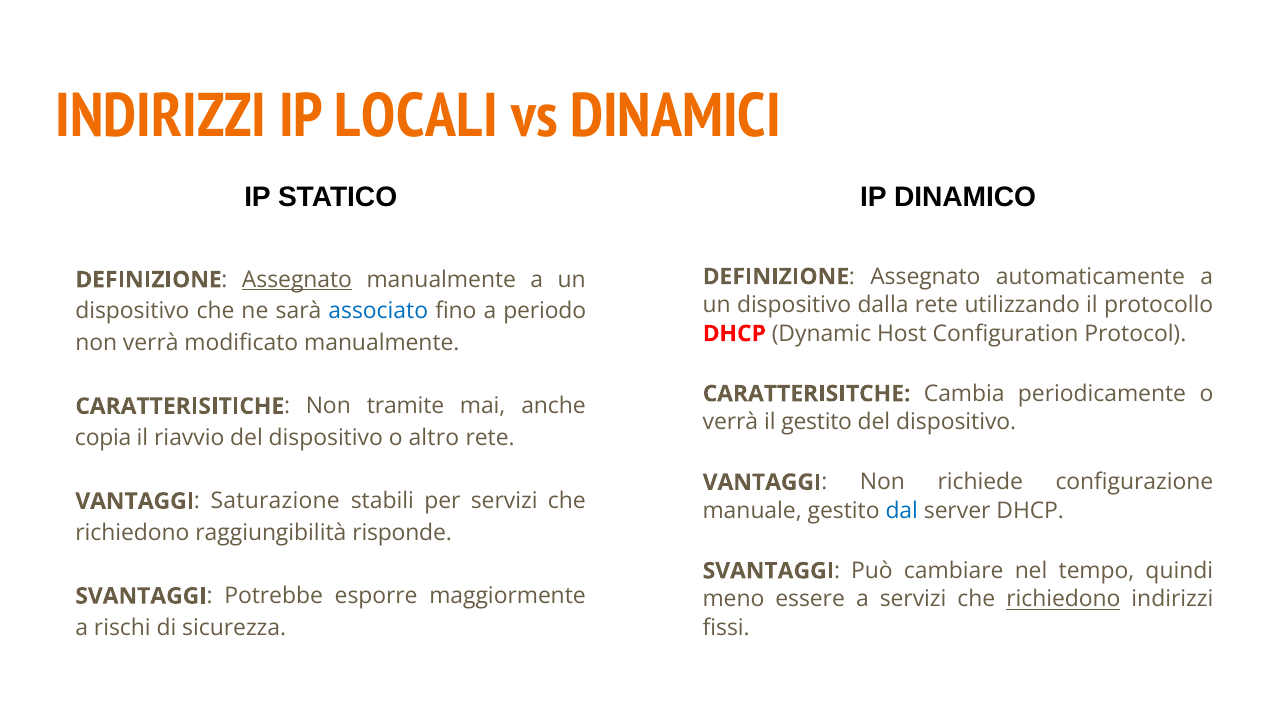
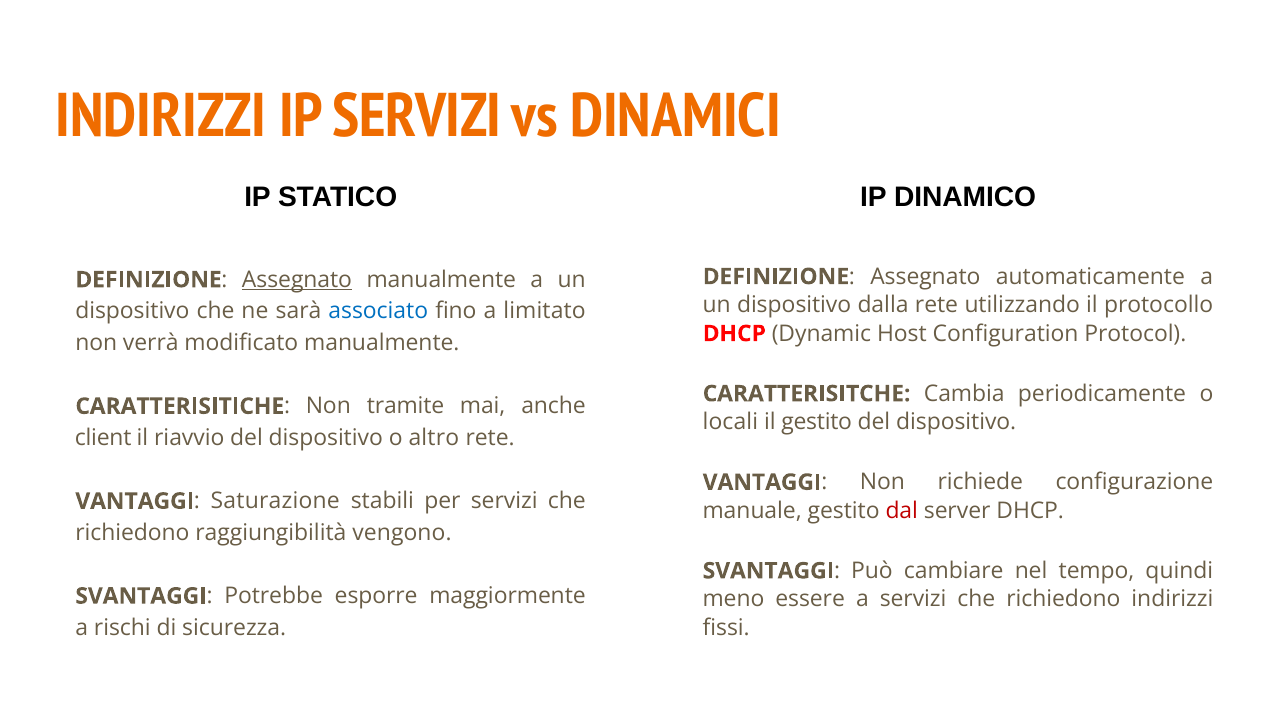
IP LOCALI: LOCALI -> SERVIZI
periodo: periodo -> limitato
verrà at (730, 422): verrà -> locali
copia: copia -> client
dal colour: blue -> red
risponde: risponde -> vengono
richiedono at (1063, 599) underline: present -> none
